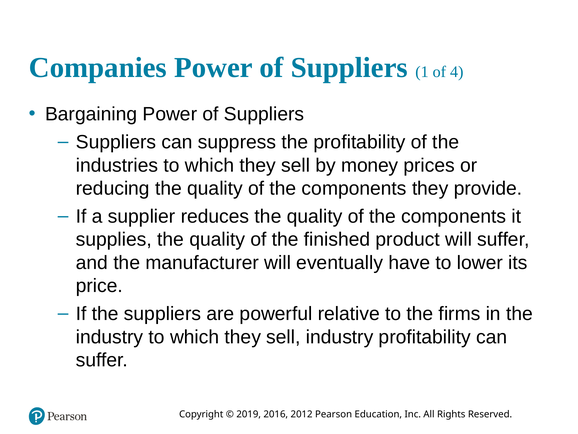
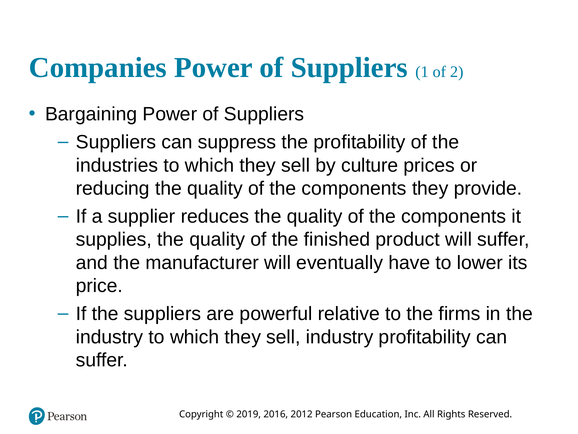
4: 4 -> 2
money: money -> culture
